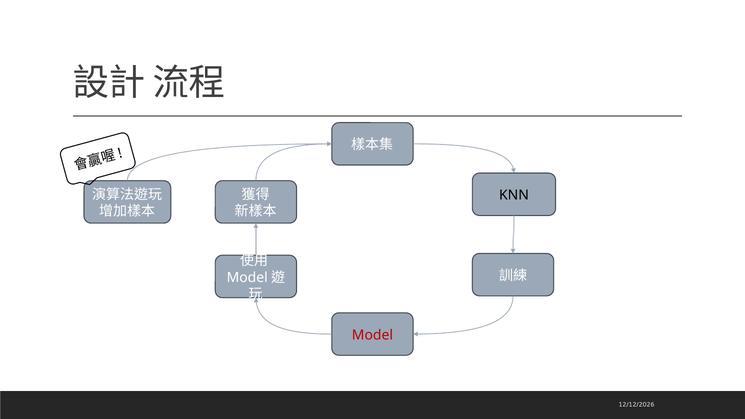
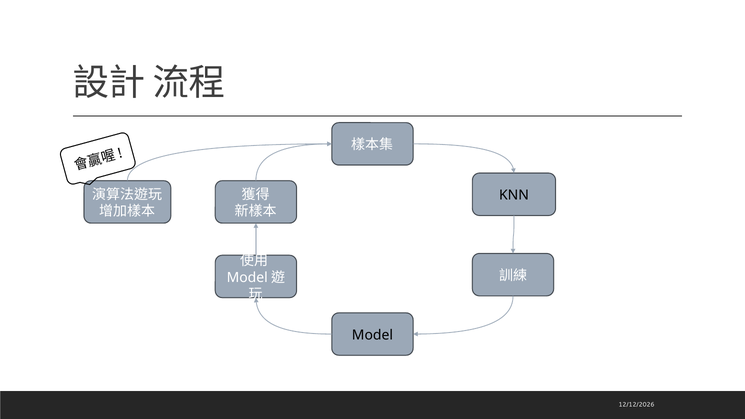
Model colour: red -> black
